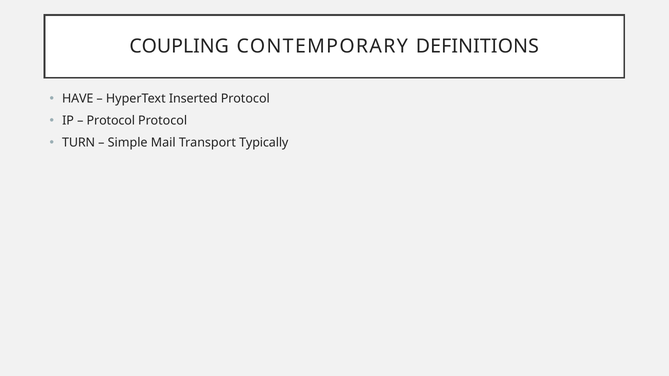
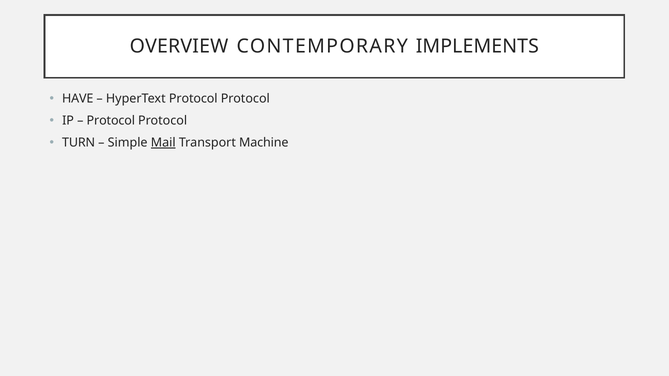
COUPLING: COUPLING -> OVERVIEW
DEFINITIONS: DEFINITIONS -> IMPLEMENTS
HyperText Inserted: Inserted -> Protocol
Mail underline: none -> present
Typically: Typically -> Machine
